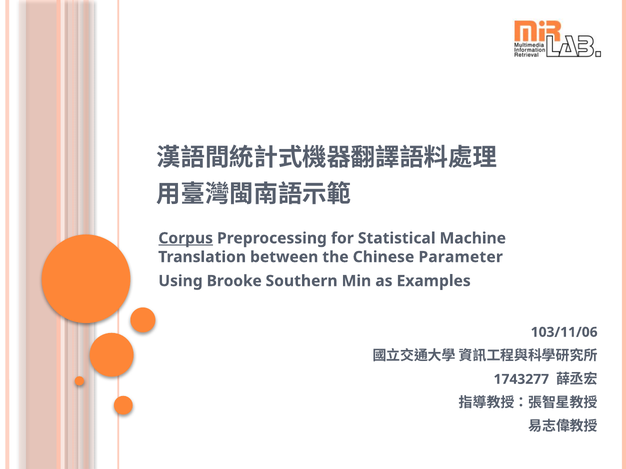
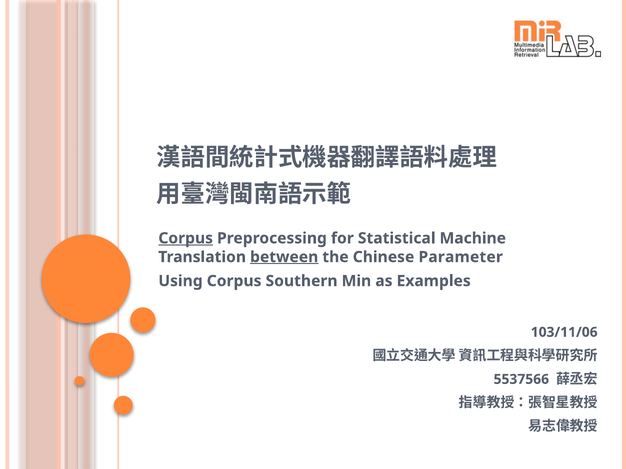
between underline: none -> present
Using Brooke: Brooke -> Corpus
1743277: 1743277 -> 5537566
